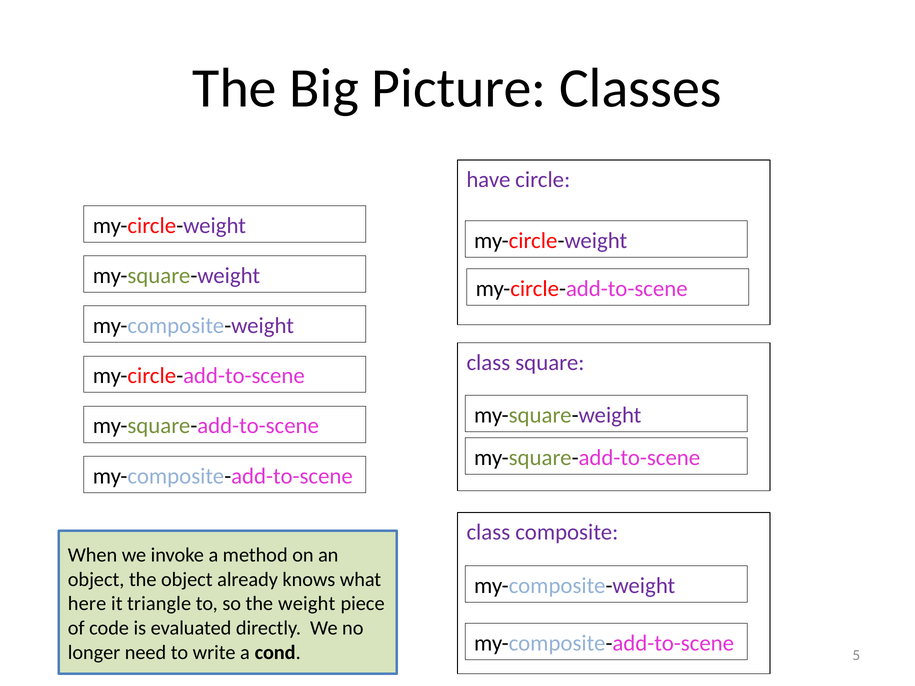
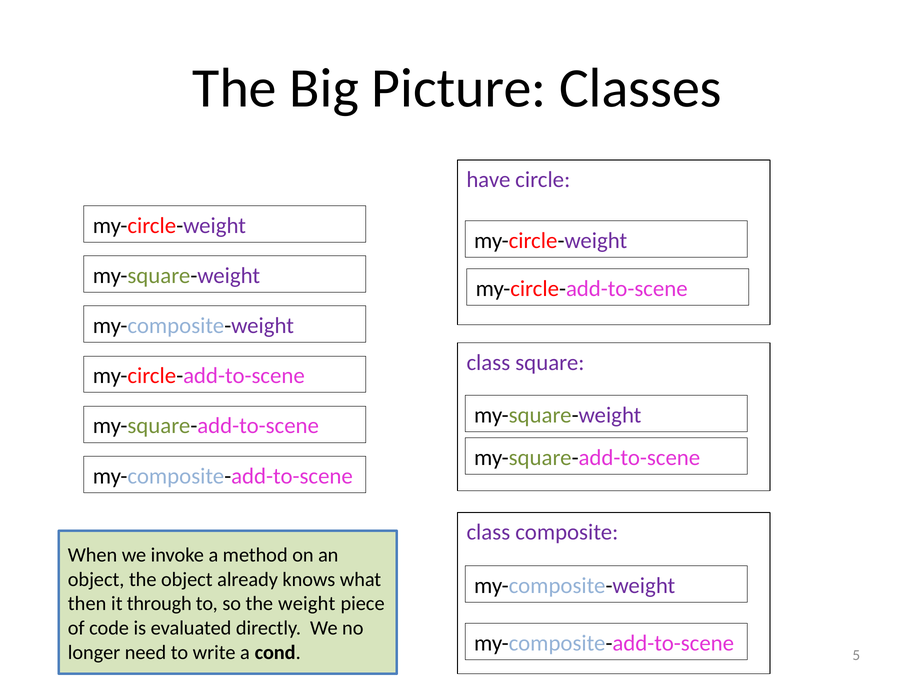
here: here -> then
triangle: triangle -> through
